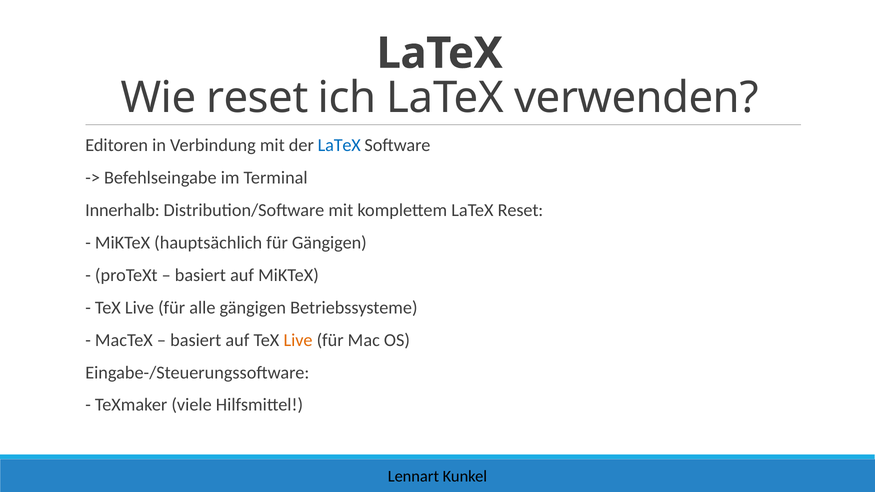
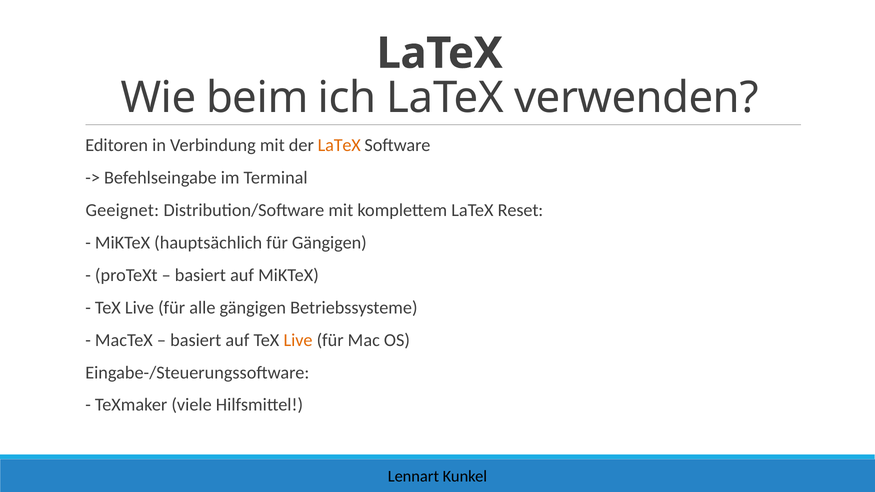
Wie reset: reset -> beim
LaTeX at (339, 145) colour: blue -> orange
Innerhalb: Innerhalb -> Geeignet
